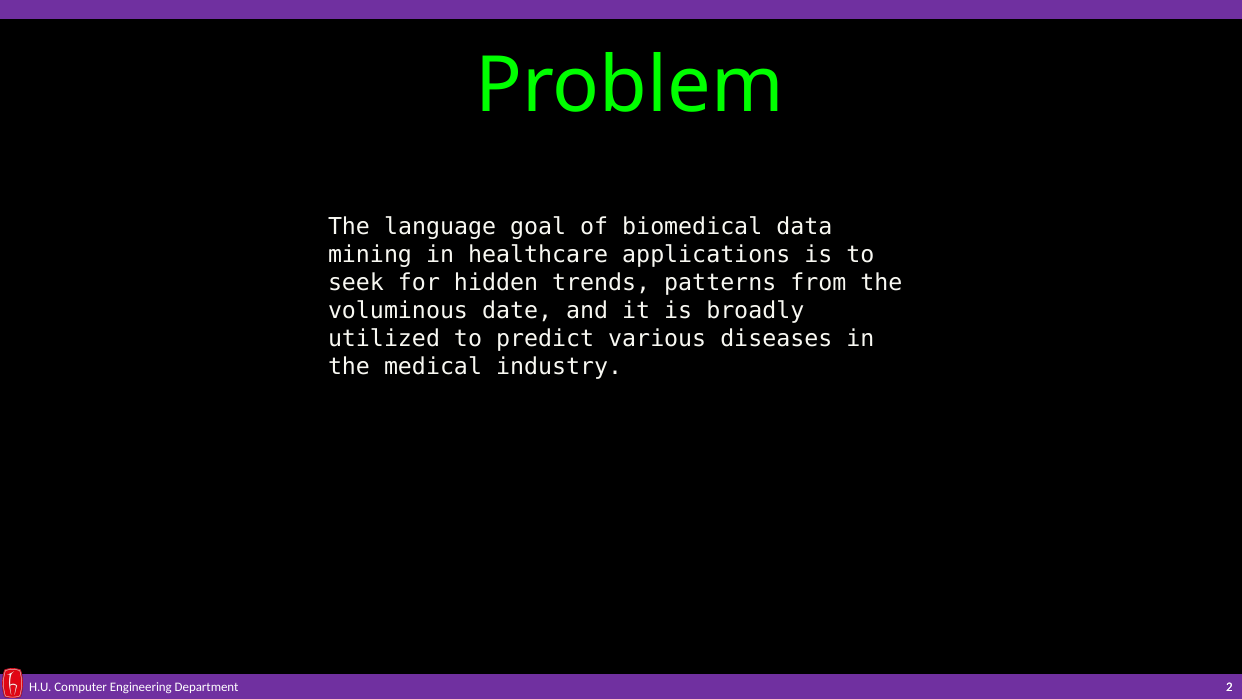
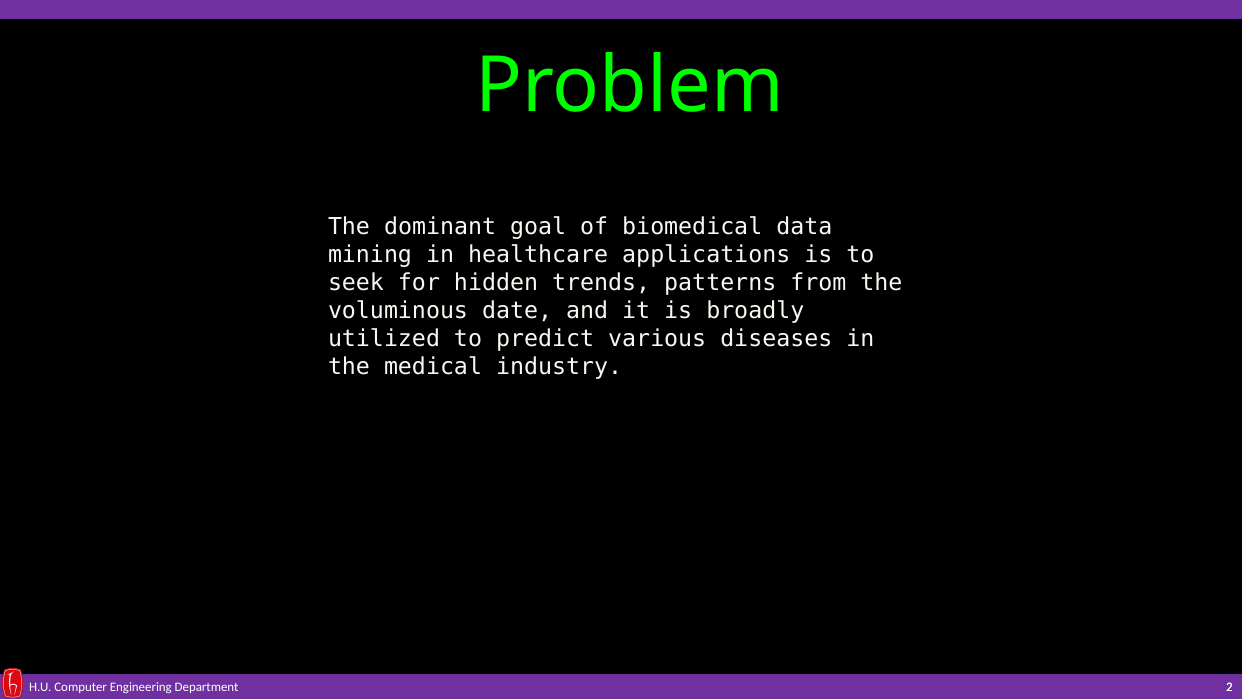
language: language -> dominant
